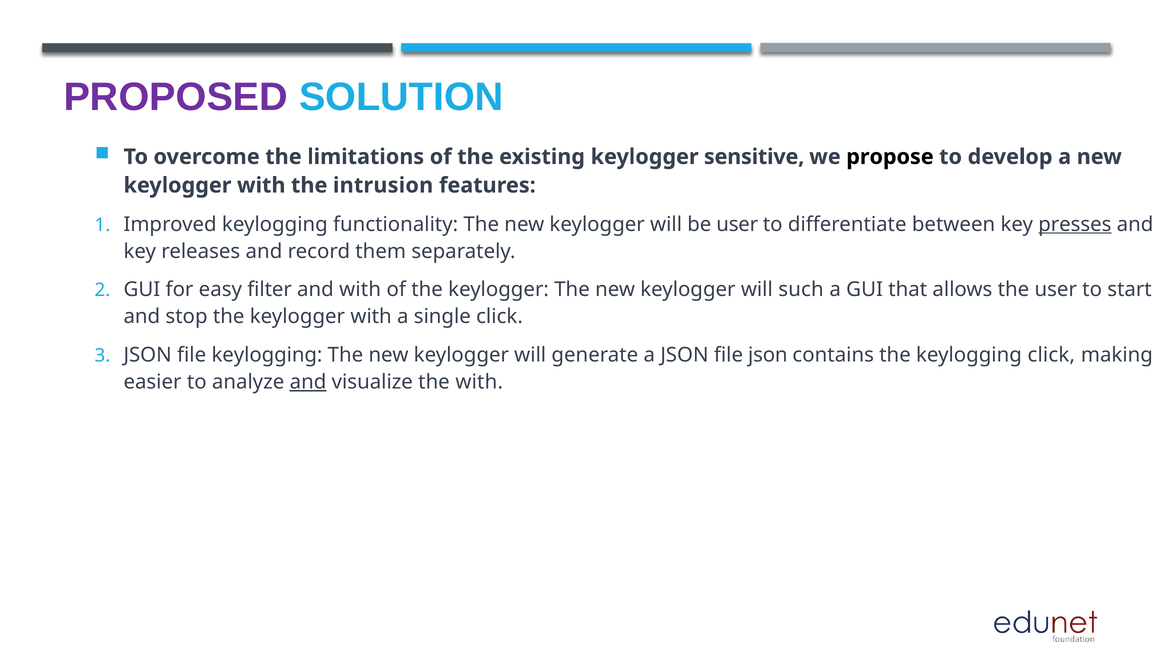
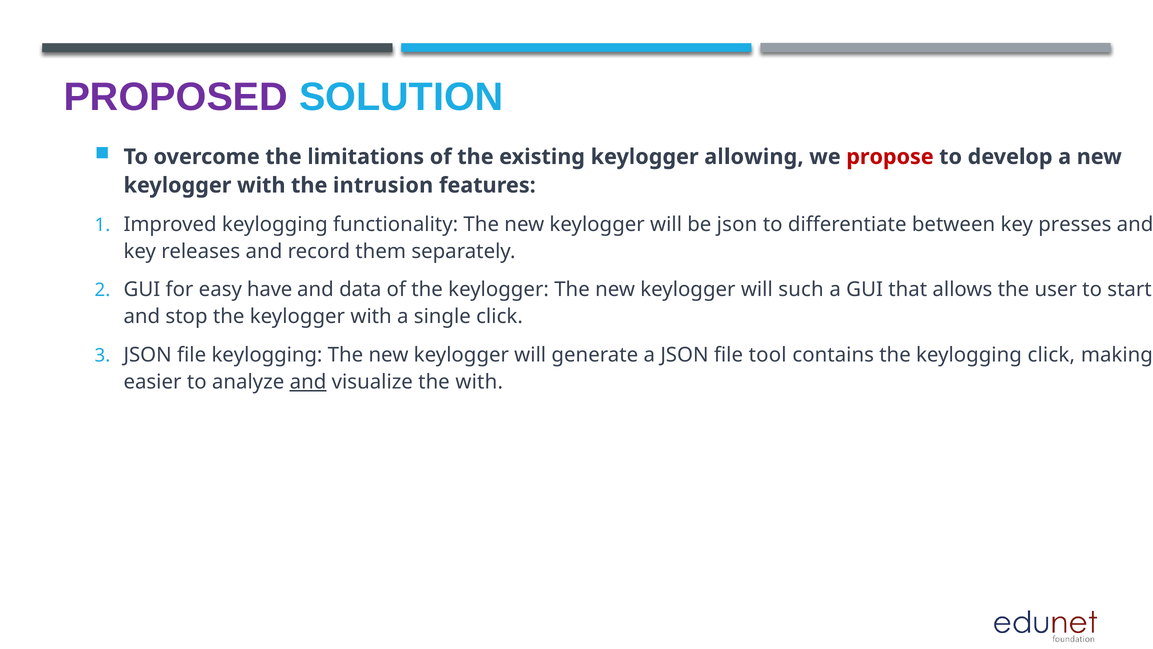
sensitive: sensitive -> allowing
propose colour: black -> red
be user: user -> json
presses underline: present -> none
filter: filter -> have
and with: with -> data
file json: json -> tool
